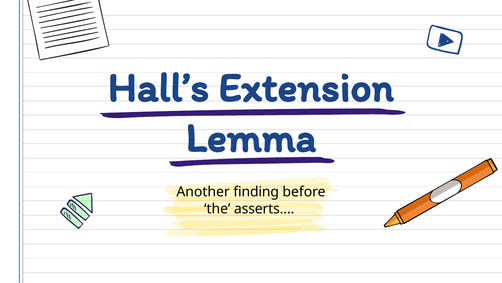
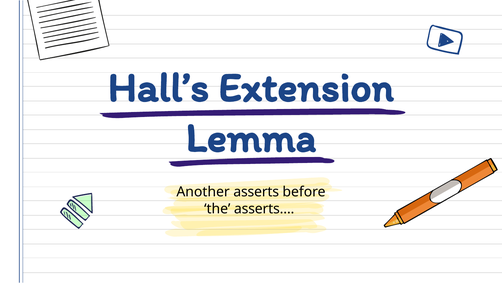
finding: finding -> asserts
